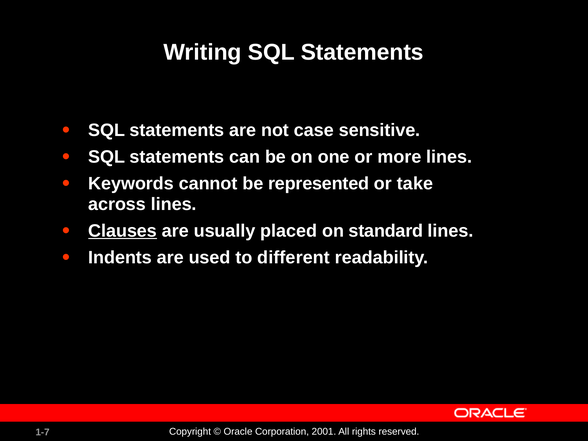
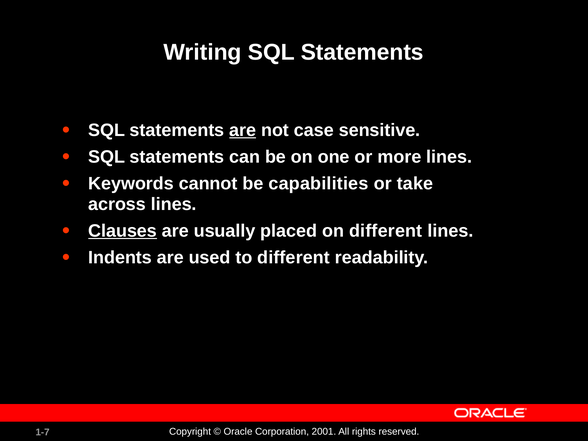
are at (243, 130) underline: none -> present
represented: represented -> capabilities
on standard: standard -> different
